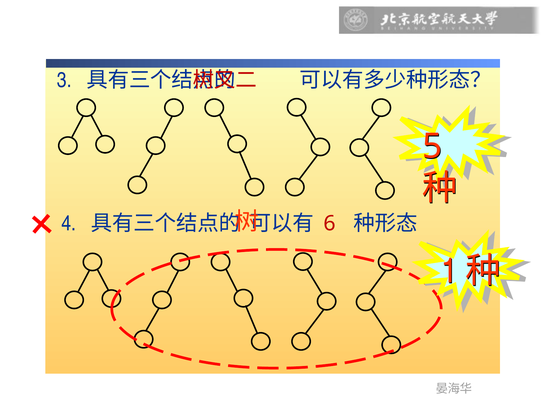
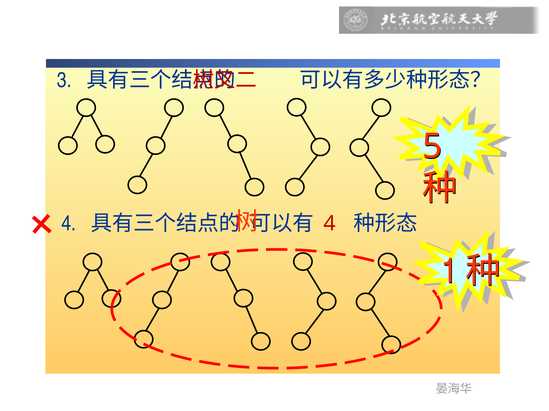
6 at (330, 224): 6 -> 4
